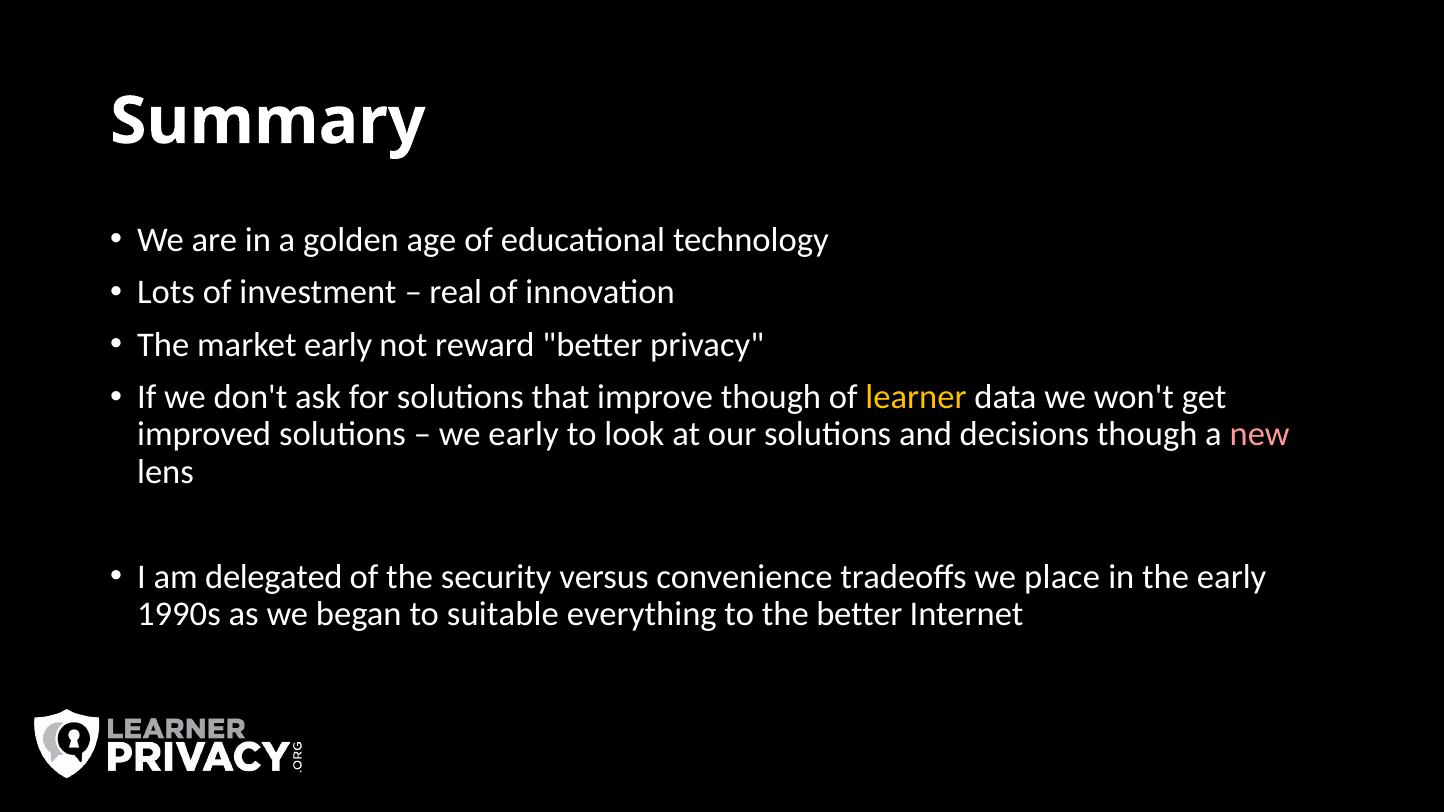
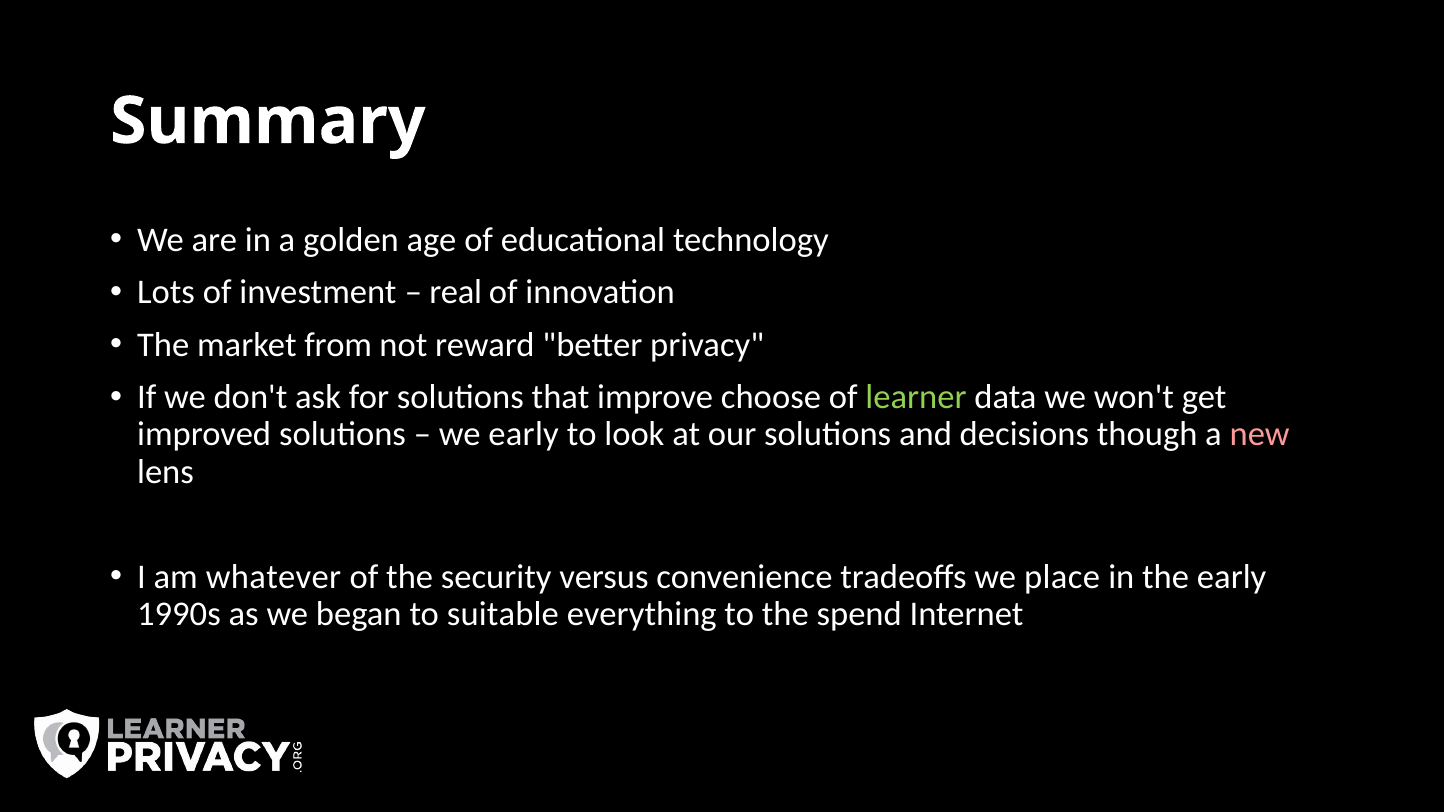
market early: early -> from
improve though: though -> choose
learner colour: yellow -> light green
delegated: delegated -> whatever
the better: better -> spend
